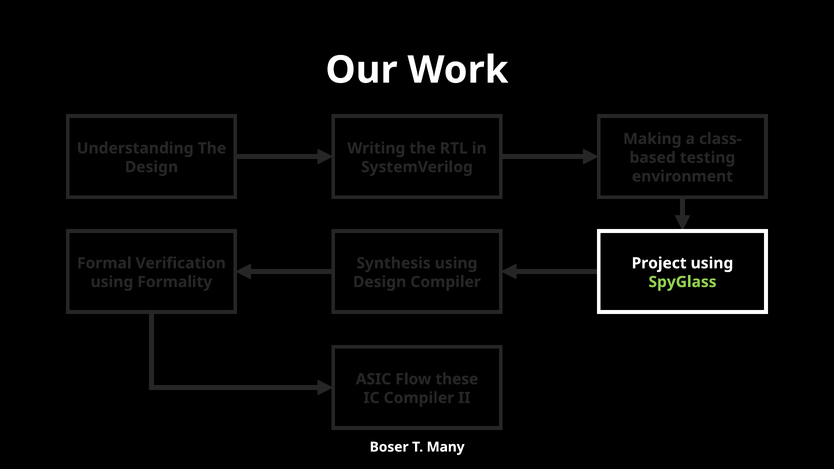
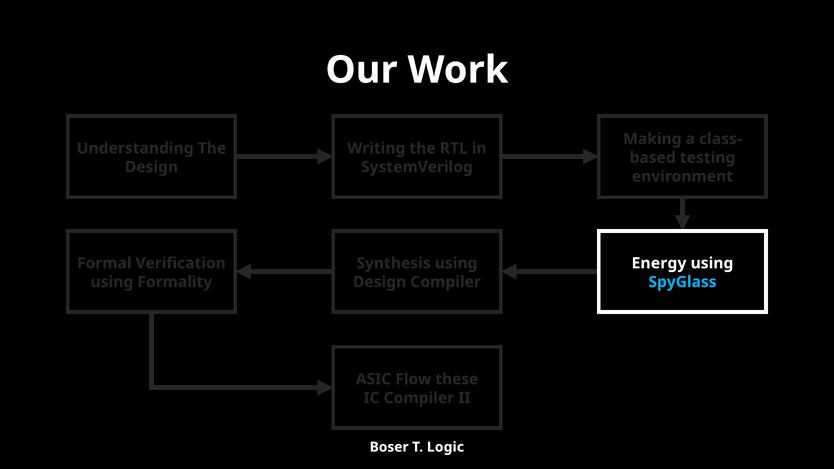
Project: Project -> Energy
SpyGlass colour: light green -> light blue
Many: Many -> Logic
